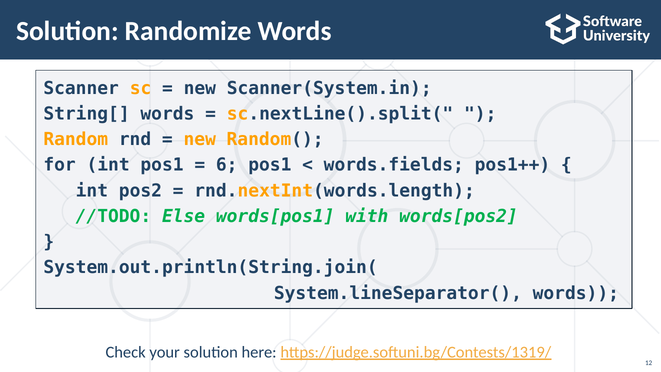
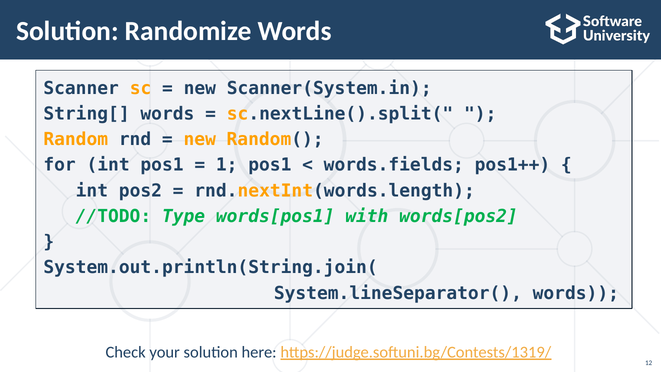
6: 6 -> 1
Else: Else -> Type
